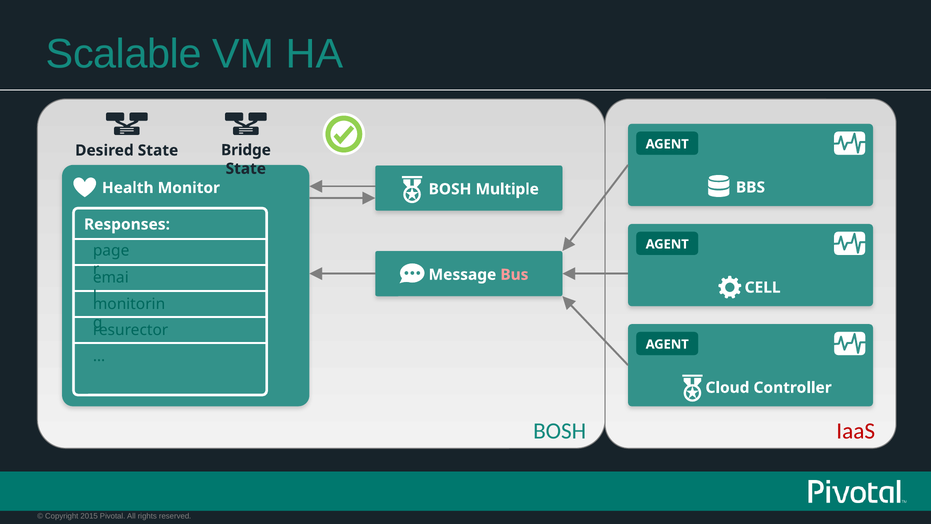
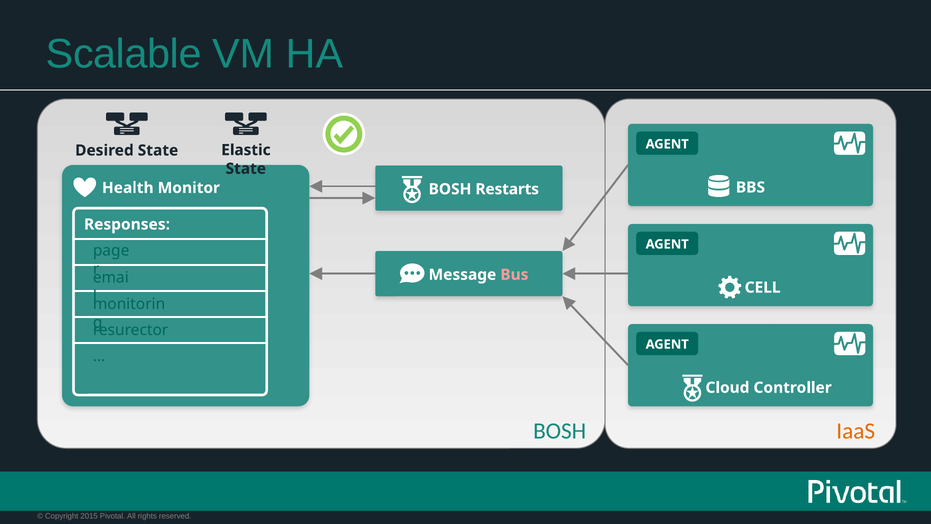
Bridge: Bridge -> Elastic
Multiple: Multiple -> Restarts
IaaS colour: red -> orange
